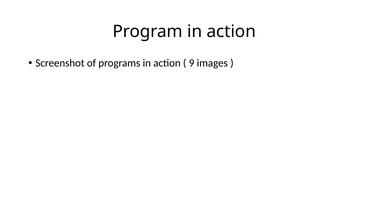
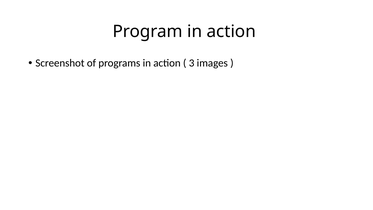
9: 9 -> 3
